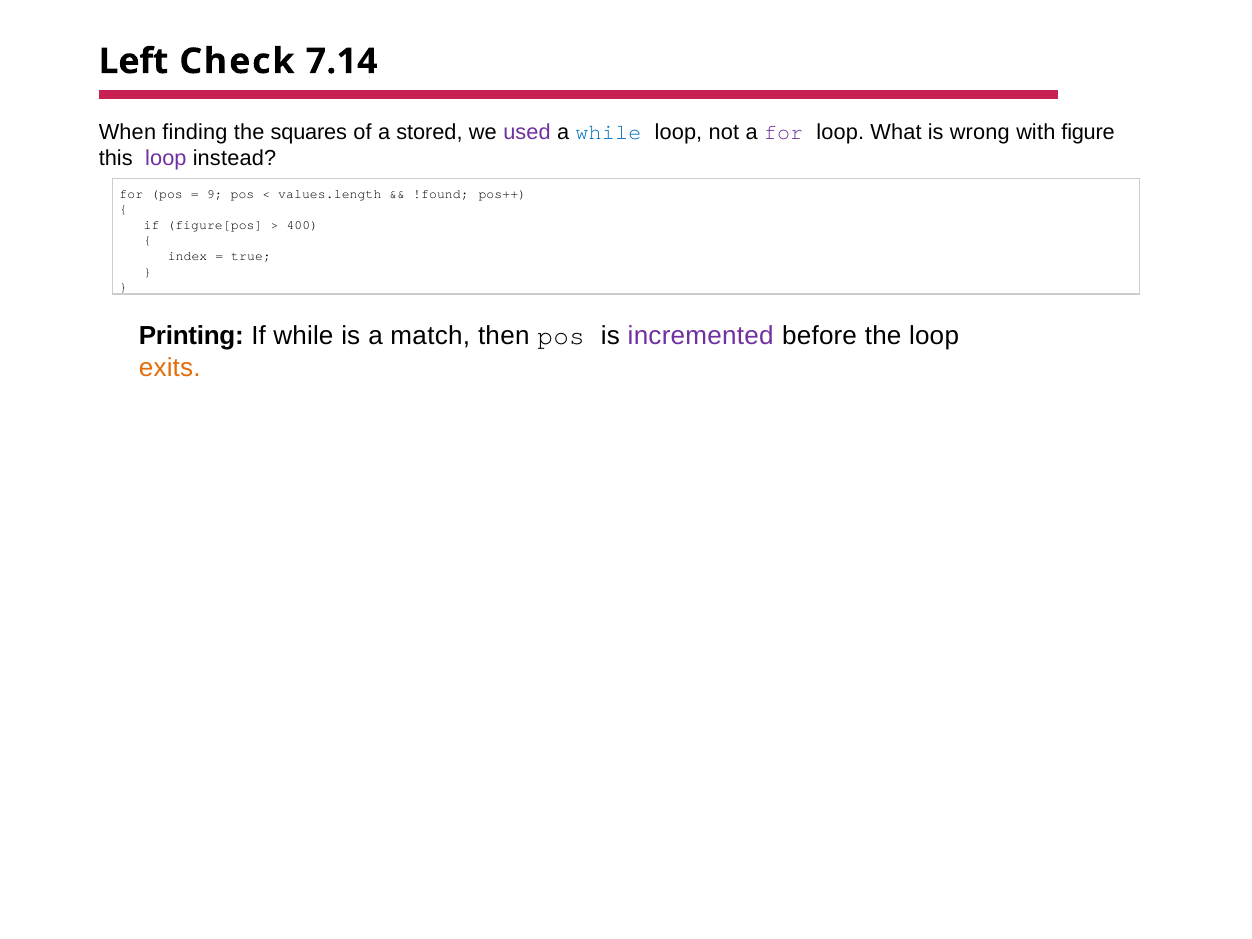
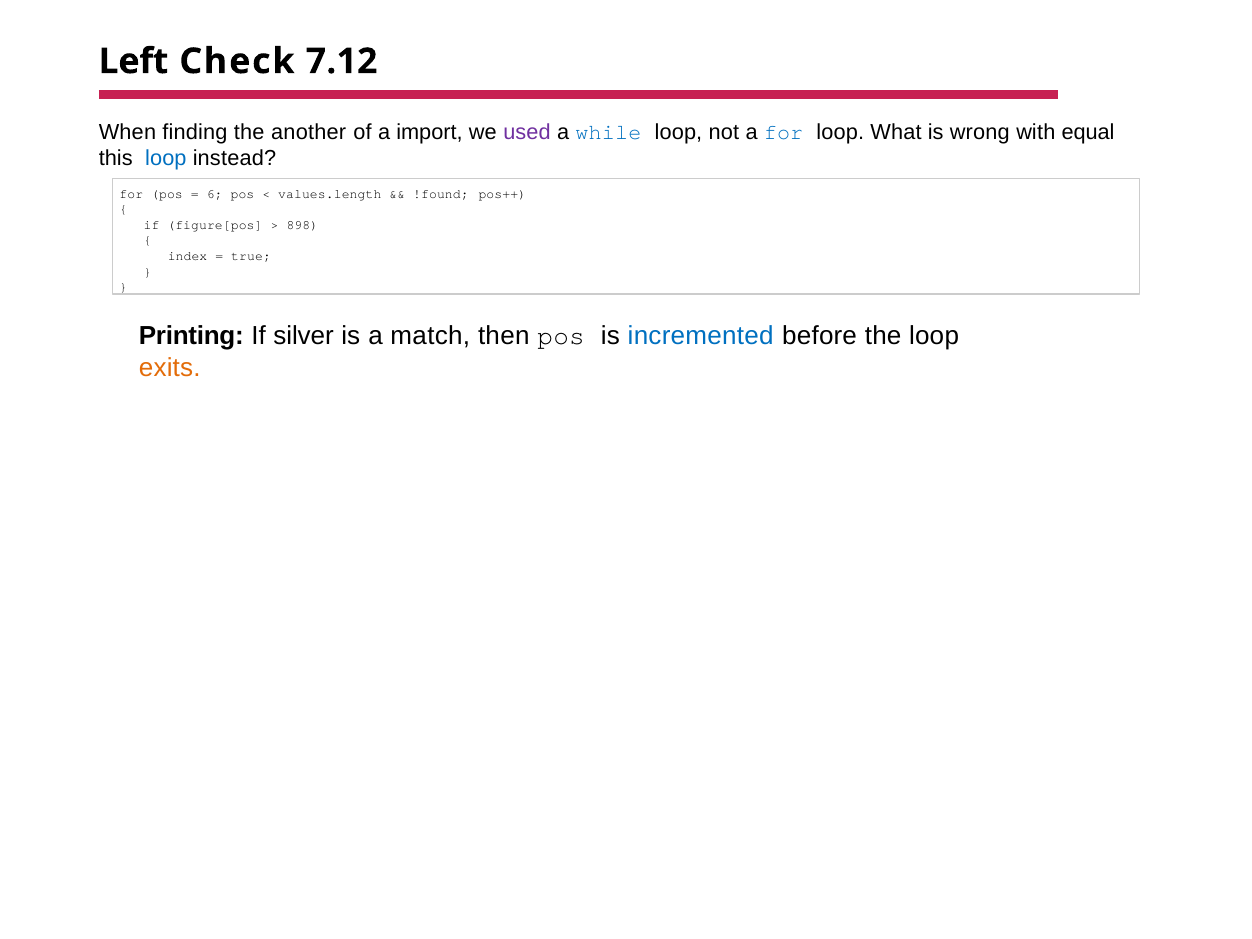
7.14: 7.14 -> 7.12
squares: squares -> another
stored: stored -> import
for at (784, 132) colour: purple -> blue
figure: figure -> equal
loop at (166, 158) colour: purple -> blue
9: 9 -> 6
400: 400 -> 898
If while: while -> silver
incremented colour: purple -> blue
